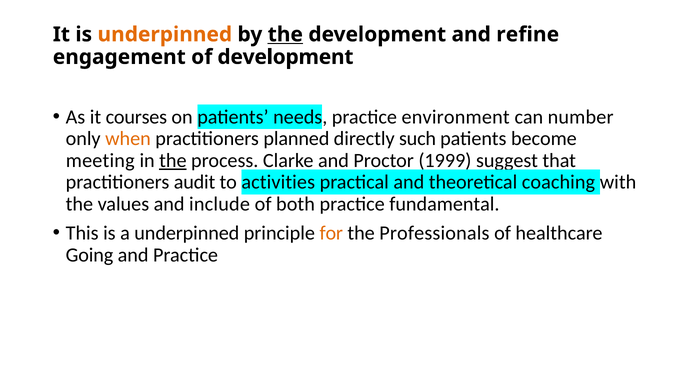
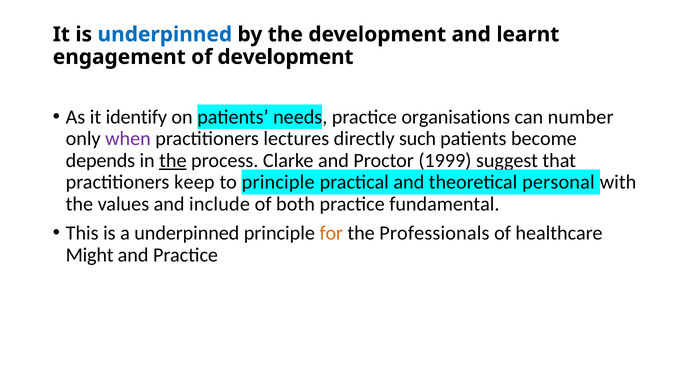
underpinned at (165, 34) colour: orange -> blue
the at (285, 34) underline: present -> none
refine: refine -> learnt
courses: courses -> identify
environment: environment -> organisations
when colour: orange -> purple
planned: planned -> lectures
meeting: meeting -> depends
audit: audit -> keep
to activities: activities -> principle
coaching: coaching -> personal
Going: Going -> Might
